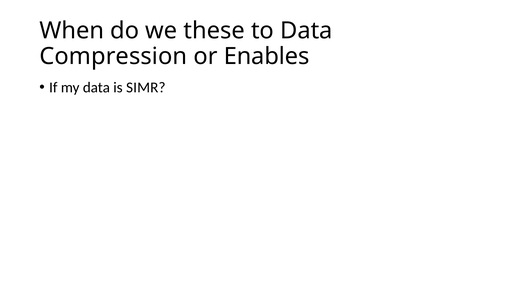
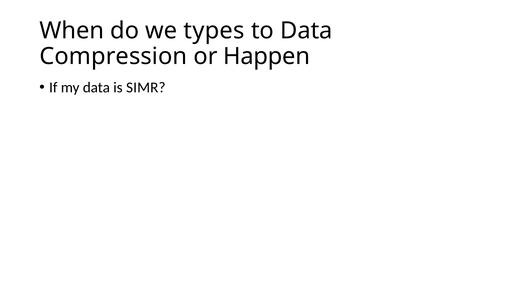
these: these -> types
Enables: Enables -> Happen
